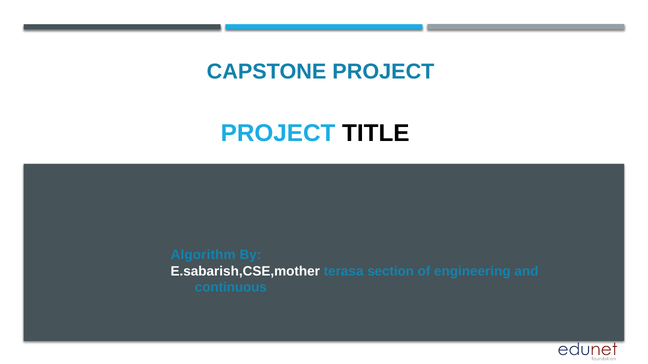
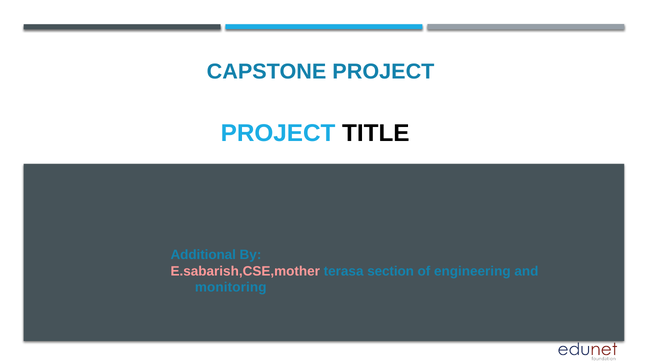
Algorithm: Algorithm -> Additional
E.sabarish,CSE,mother colour: white -> pink
continuous: continuous -> monitoring
